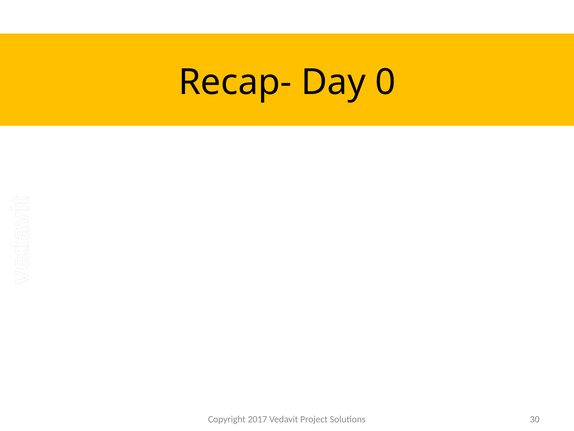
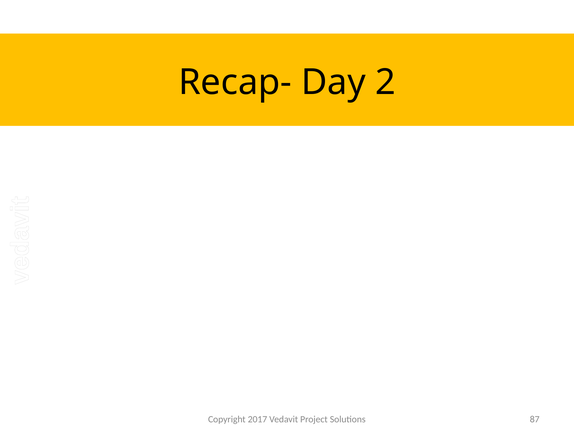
0: 0 -> 2
30: 30 -> 87
